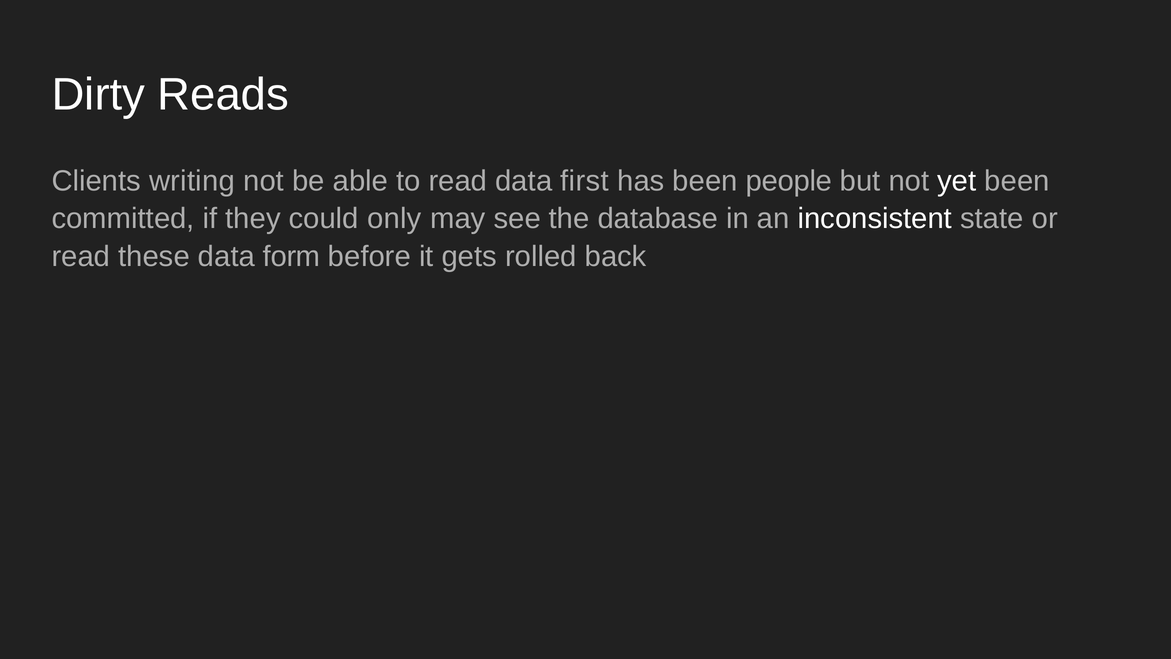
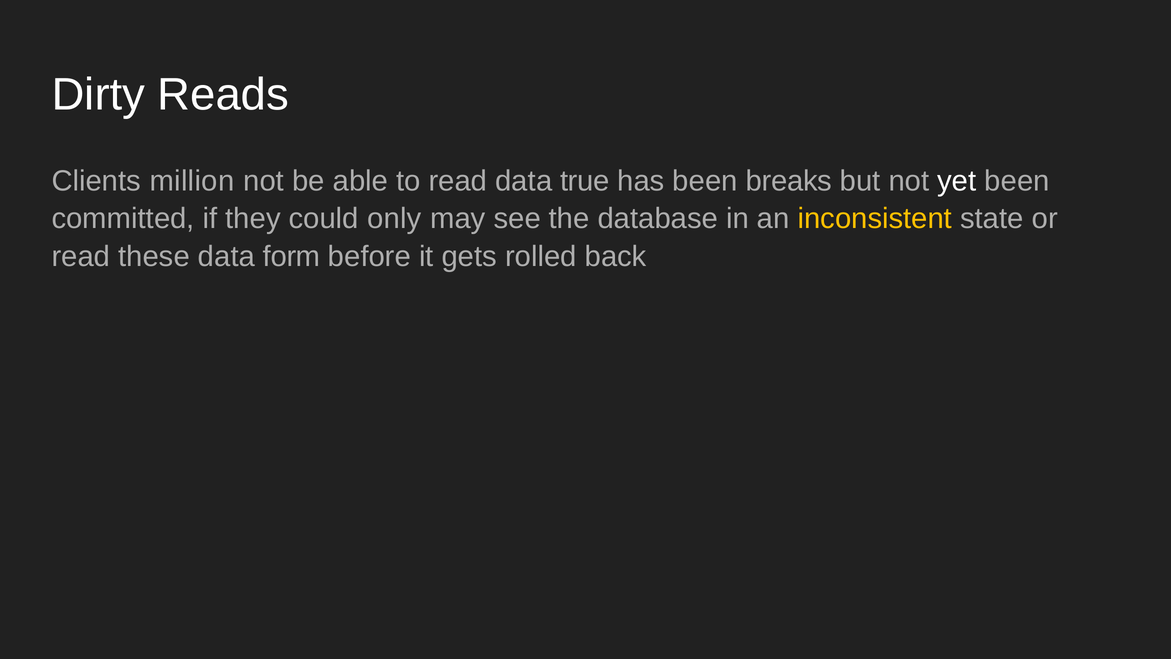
writing: writing -> million
first: first -> true
people: people -> breaks
inconsistent colour: white -> yellow
